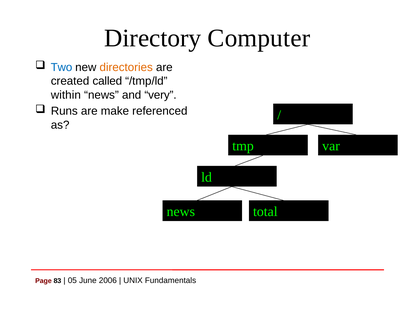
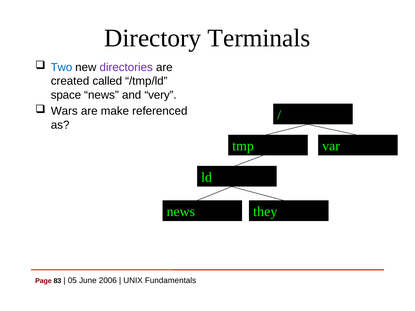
Computer: Computer -> Terminals
directories colour: orange -> purple
within: within -> space
Runs: Runs -> Wars
total: total -> they
